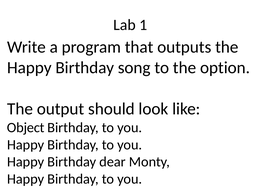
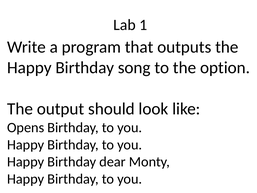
Object: Object -> Opens
